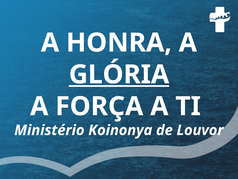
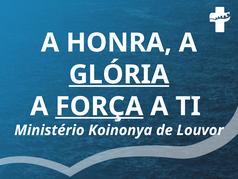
FORÇA underline: none -> present
